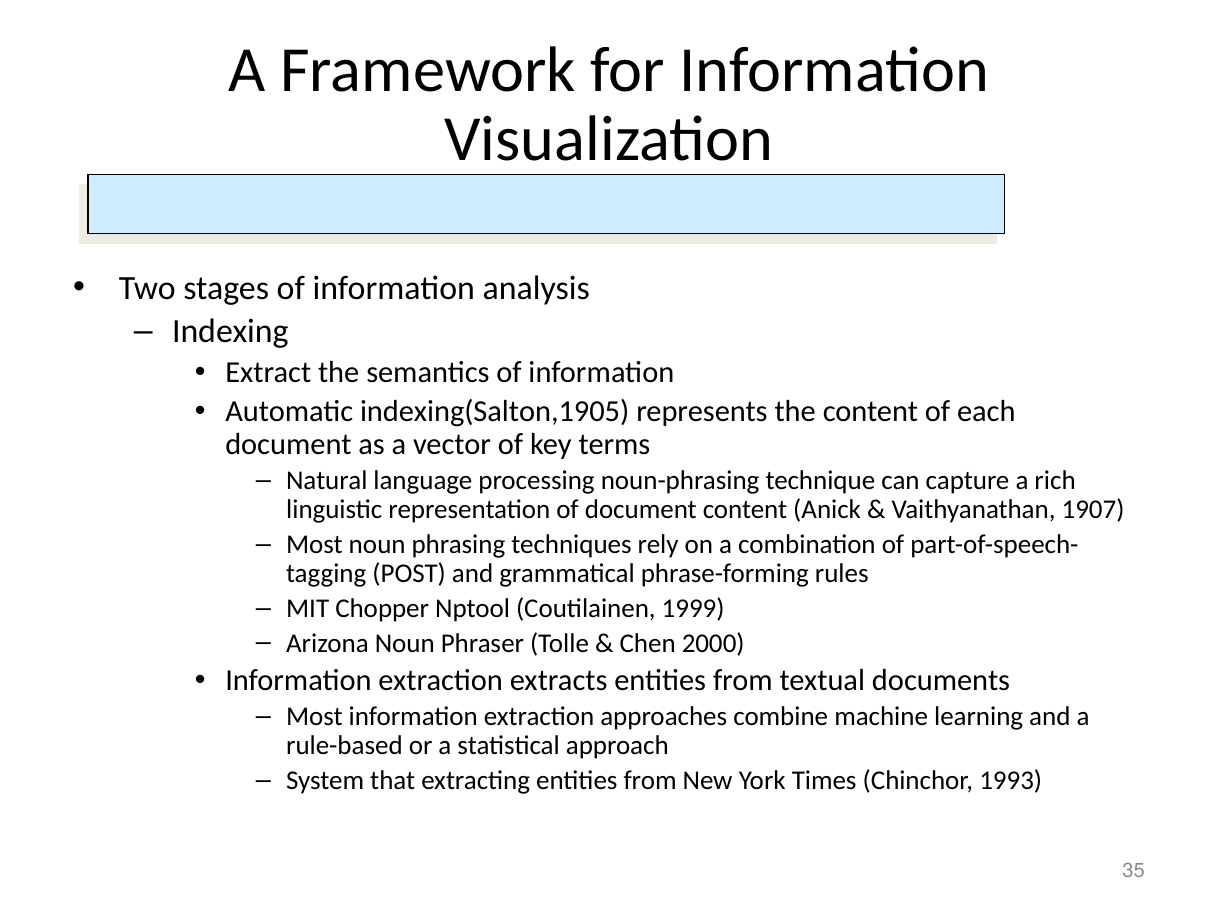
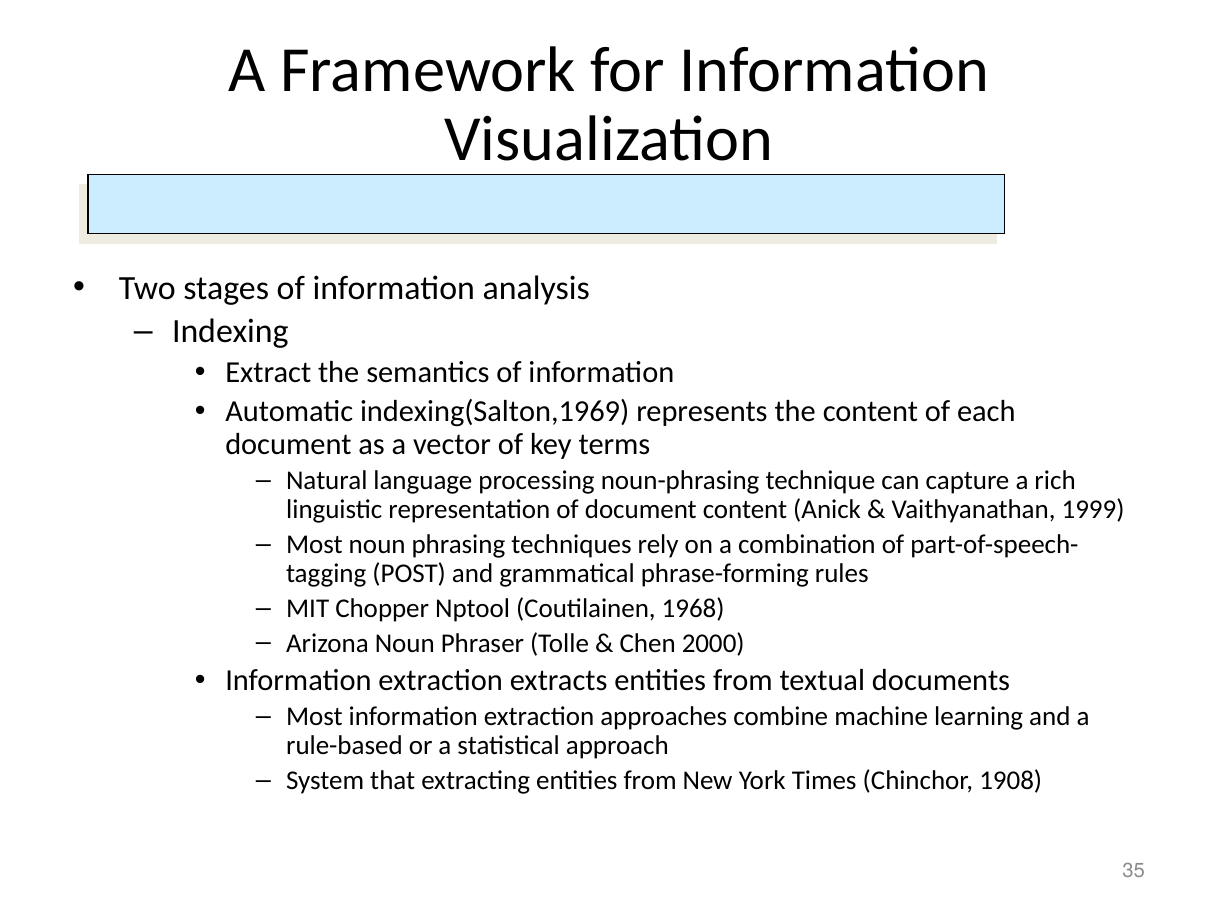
indexing(Salton,1905: indexing(Salton,1905 -> indexing(Salton,1969
1907: 1907 -> 1999
1999: 1999 -> 1968
1993: 1993 -> 1908
